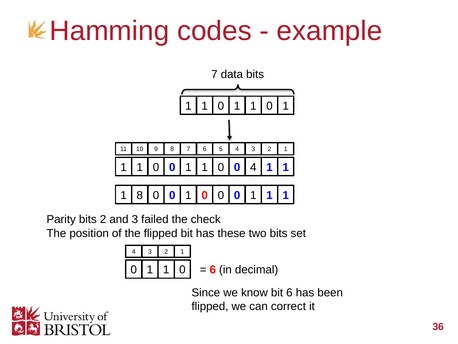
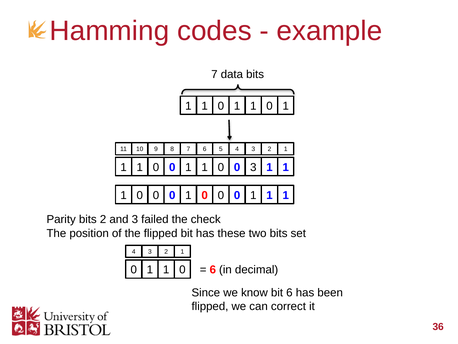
0 0 4: 4 -> 3
8 at (140, 195): 8 -> 0
